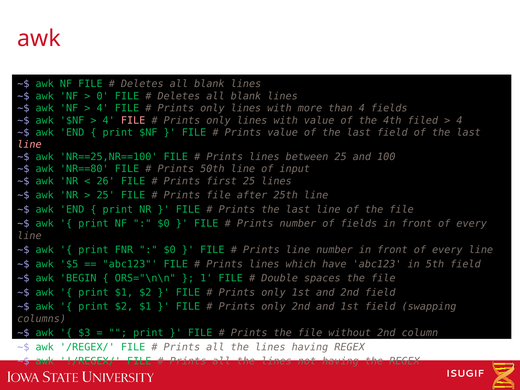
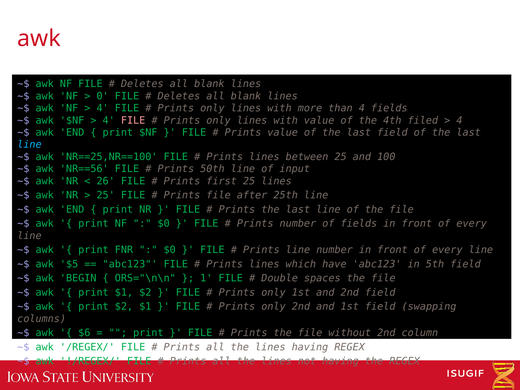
line at (29, 145) colour: pink -> light blue
NR==80: NR==80 -> NR==56
$3: $3 -> $6
